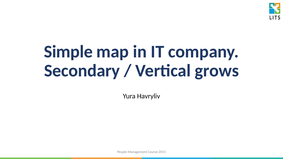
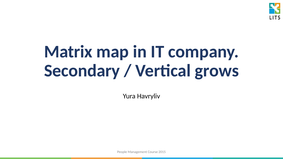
Simple: Simple -> Matrix
